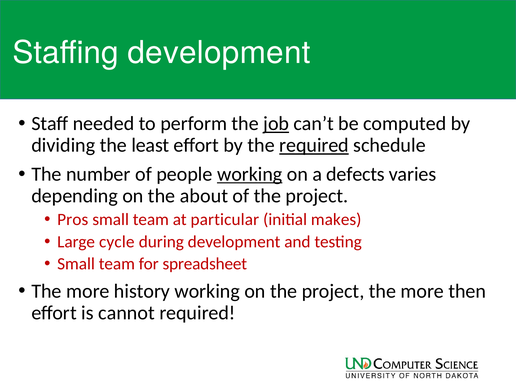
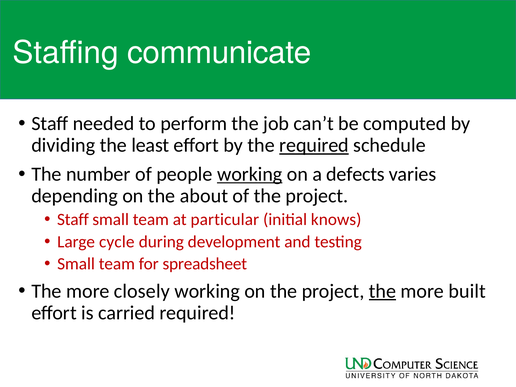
Staffing development: development -> communicate
job underline: present -> none
Pros at (73, 220): Pros -> Staff
makes: makes -> knows
history: history -> closely
the at (383, 291) underline: none -> present
then: then -> built
cannot: cannot -> carried
